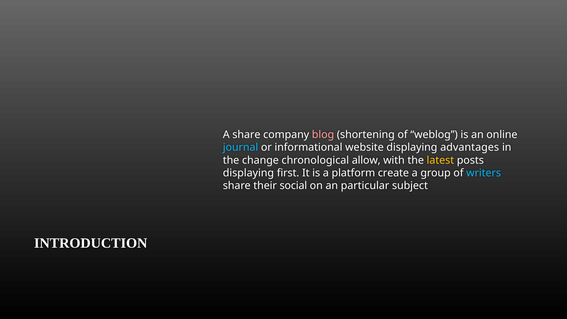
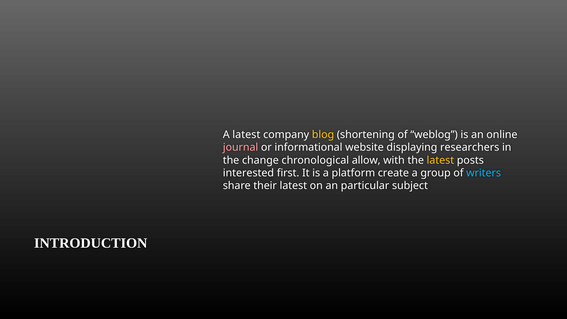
A share: share -> latest
blog colour: pink -> yellow
journal colour: light blue -> pink
advantages: advantages -> researchers
displaying at (248, 173): displaying -> interested
their social: social -> latest
